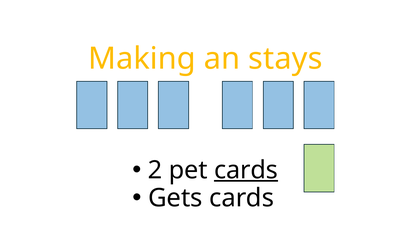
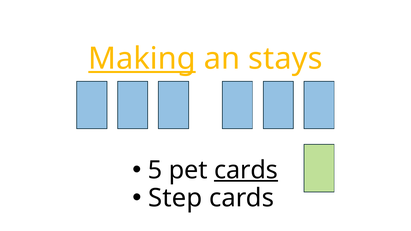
Making underline: none -> present
2: 2 -> 5
Gets: Gets -> Step
